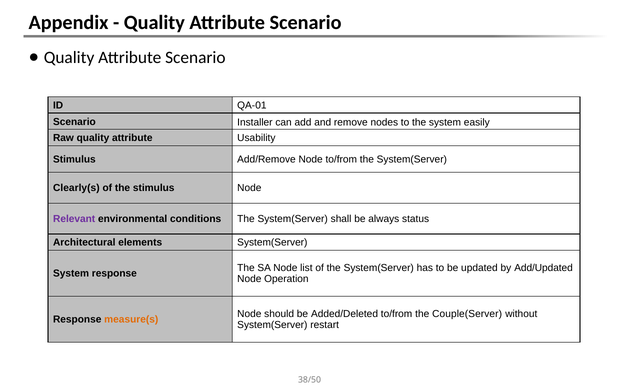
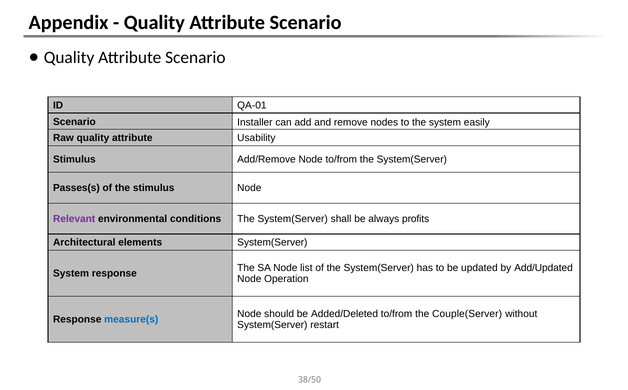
Clearly(s: Clearly(s -> Passes(s
status: status -> profits
measure(s colour: orange -> blue
